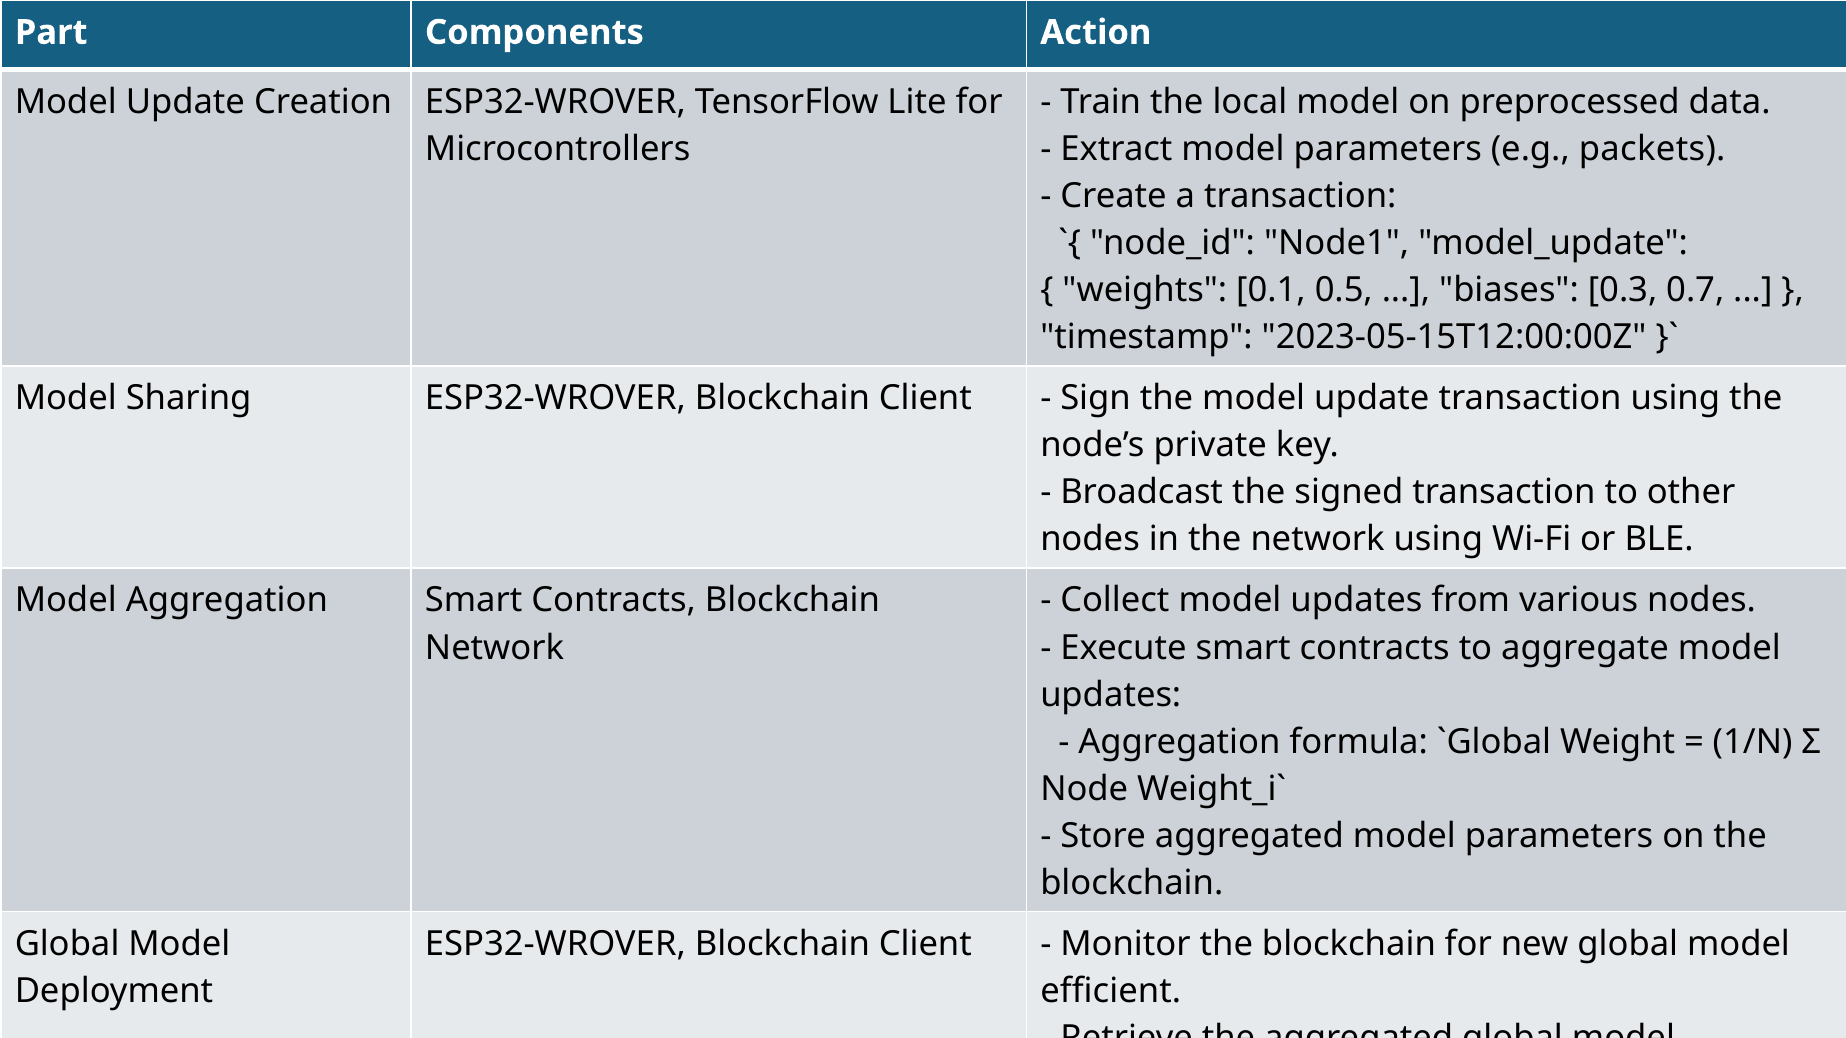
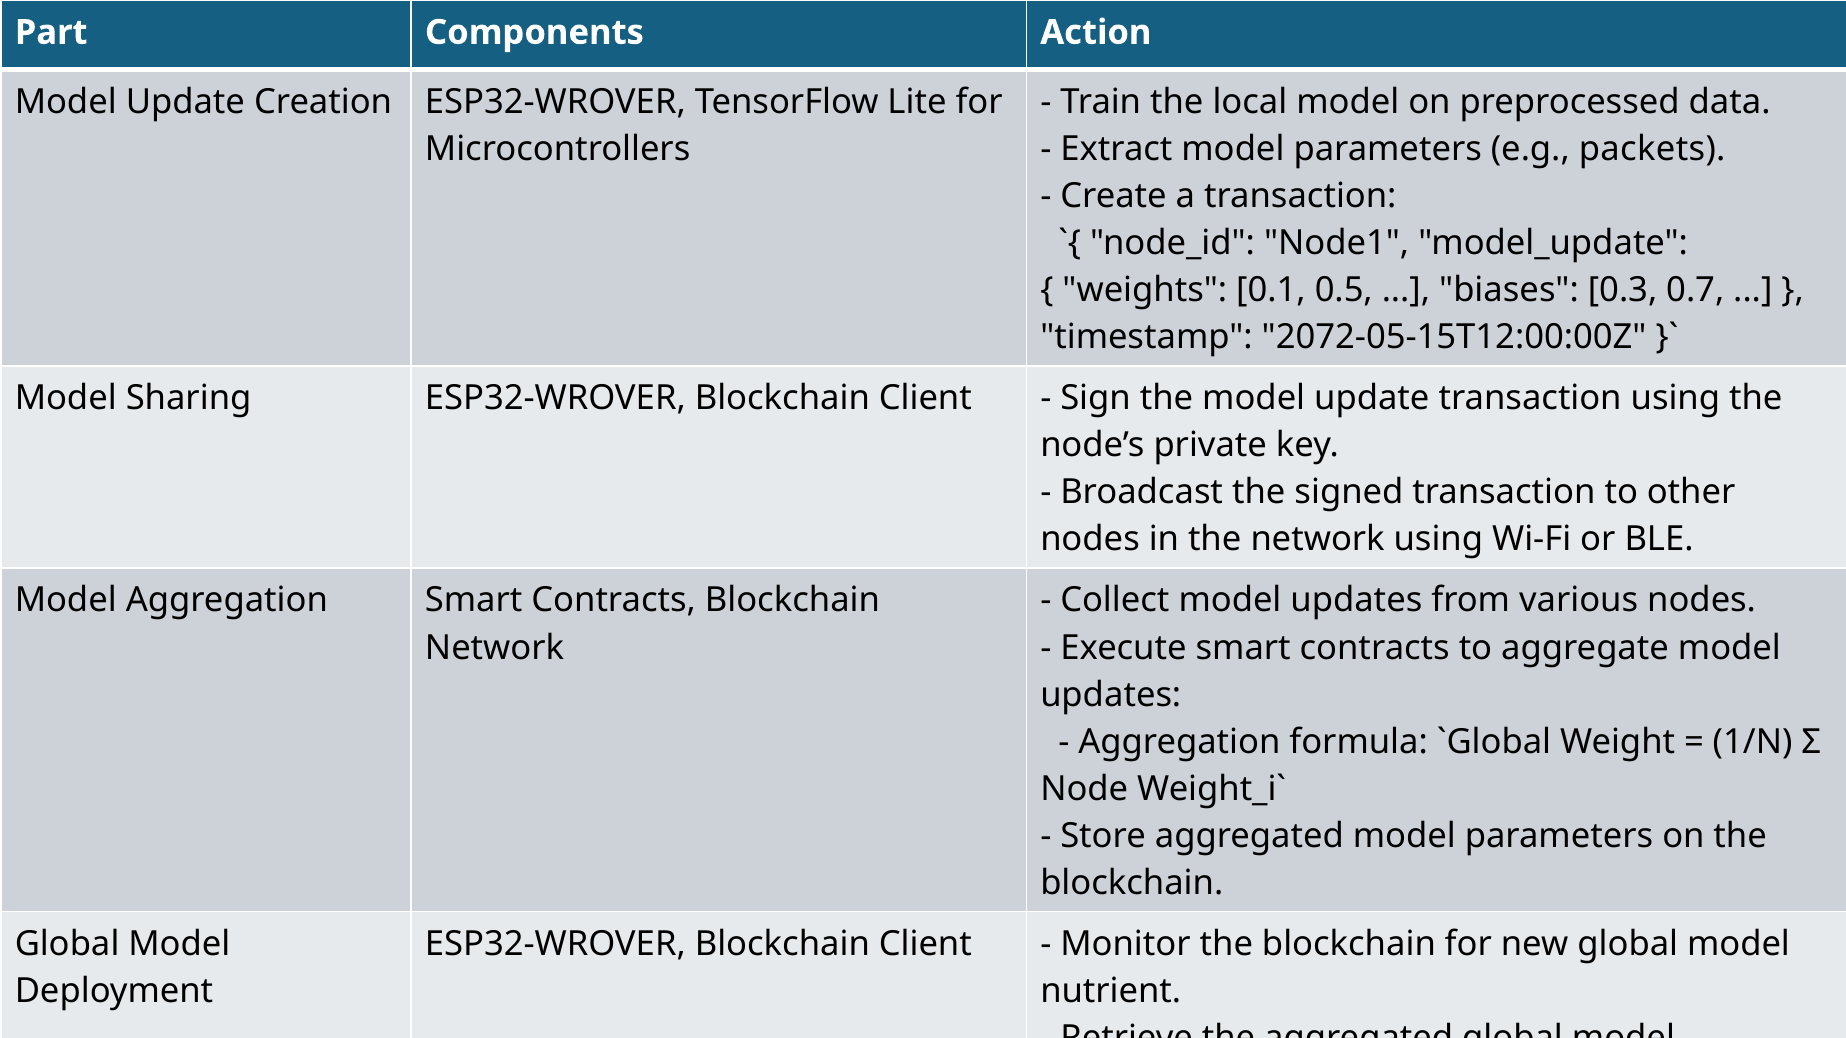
2023-05-15T12:00:00Z: 2023-05-15T12:00:00Z -> 2072-05-15T12:00:00Z
efficient: efficient -> nutrient
